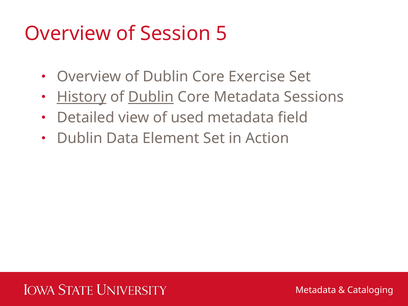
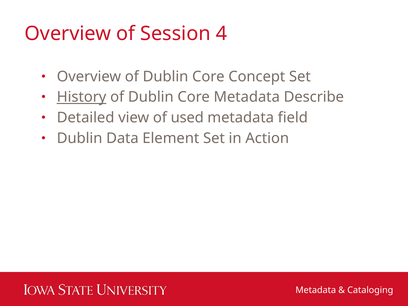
5: 5 -> 4
Exercise: Exercise -> Concept
Dublin at (151, 97) underline: present -> none
Sessions: Sessions -> Describe
